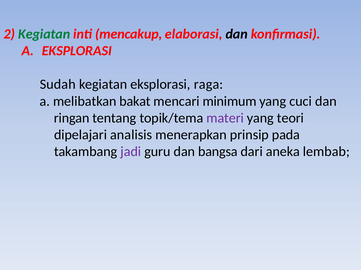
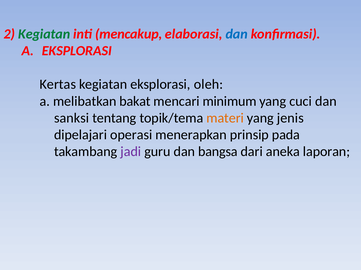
dan at (237, 34) colour: black -> blue
Sudah: Sudah -> Kertas
raga: raga -> oleh
ringan: ringan -> sanksi
materi colour: purple -> orange
teori: teori -> jenis
analisis: analisis -> operasi
lembab: lembab -> laporan
